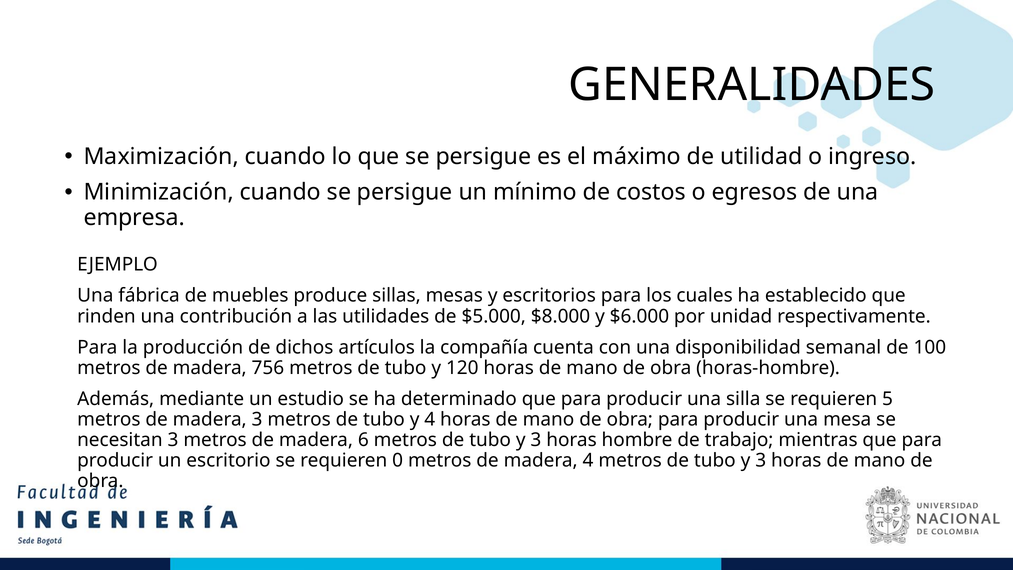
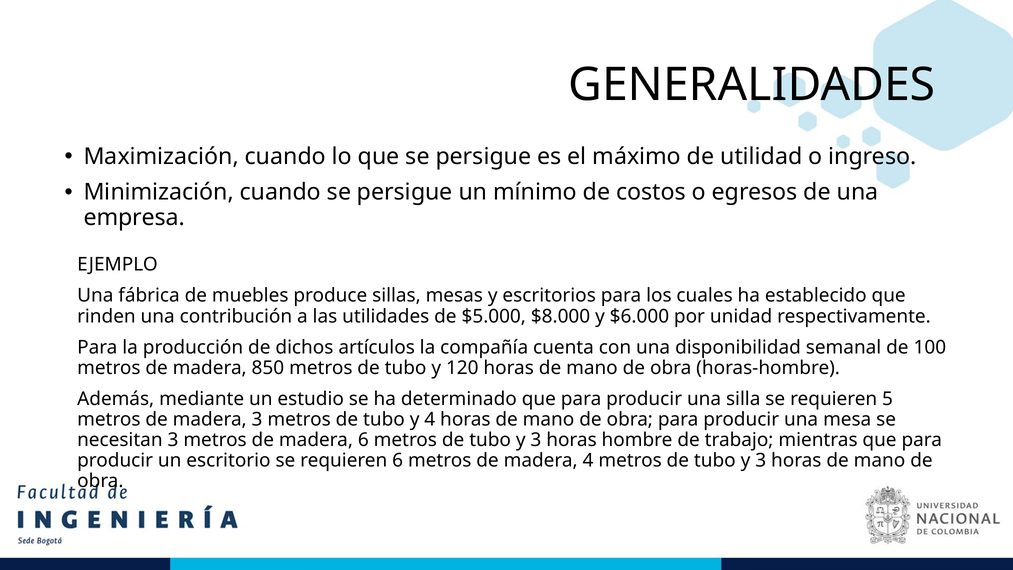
756: 756 -> 850
requieren 0: 0 -> 6
